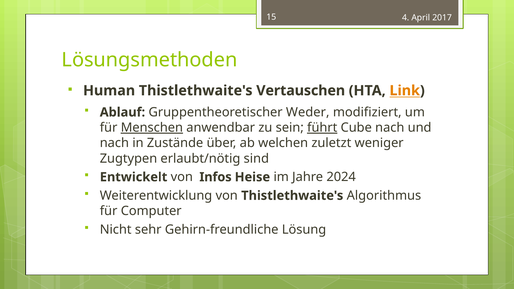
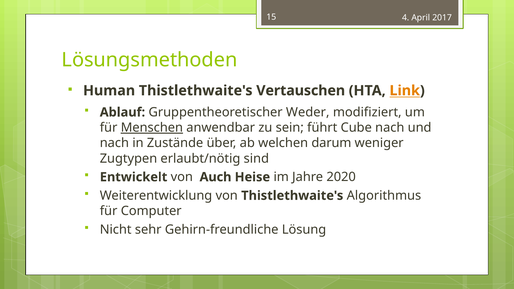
führt underline: present -> none
zuletzt: zuletzt -> darum
Infos: Infos -> Auch
2024: 2024 -> 2020
